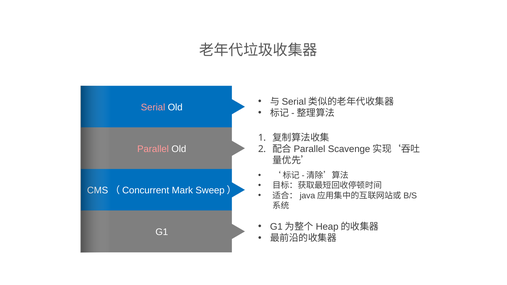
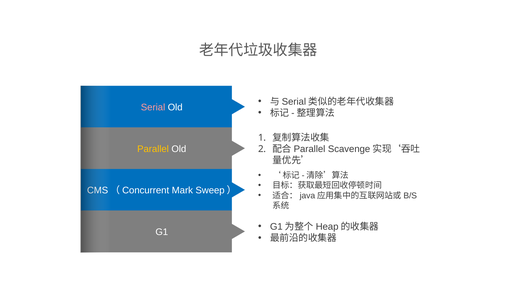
Parallel colour: pink -> yellow
